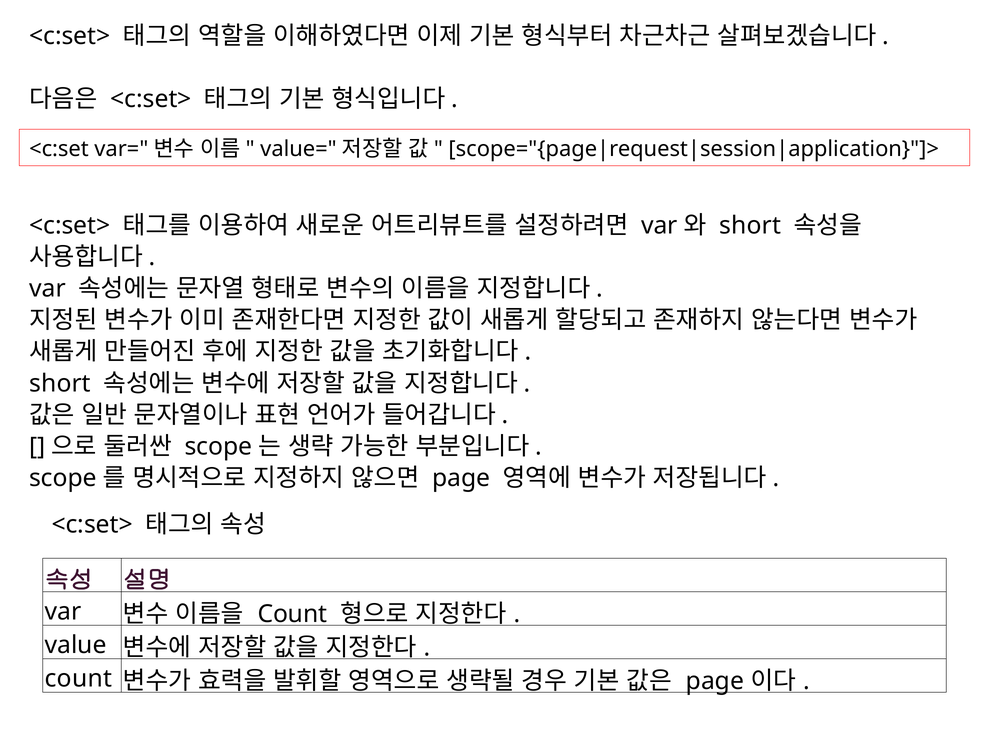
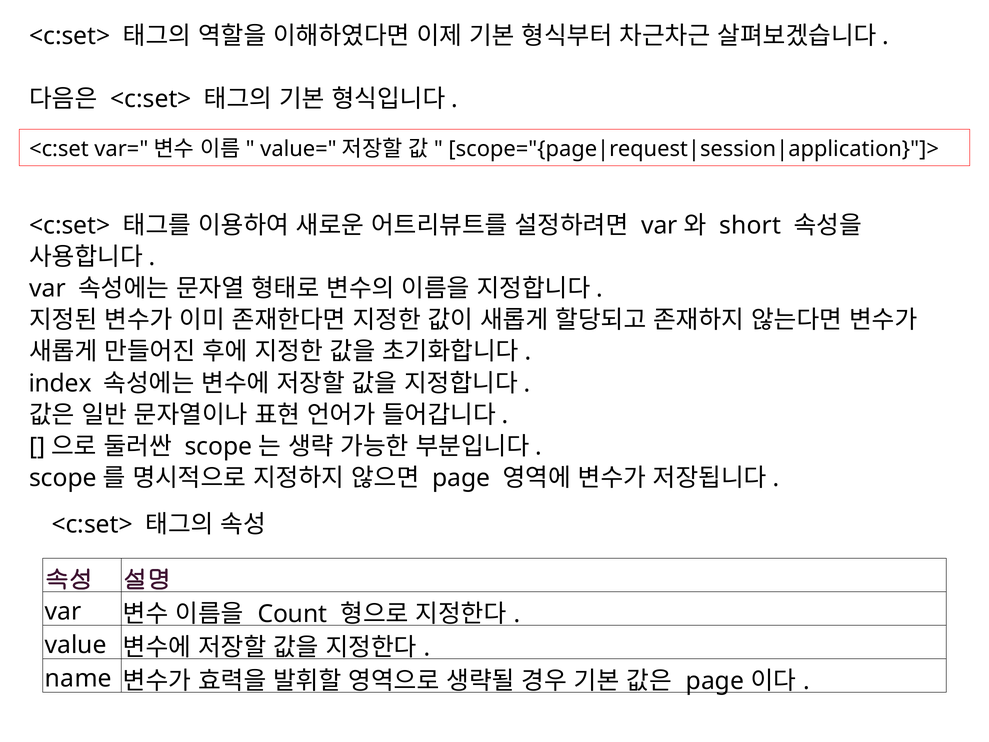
short at (60, 383): short -> index
count at (78, 678): count -> name
